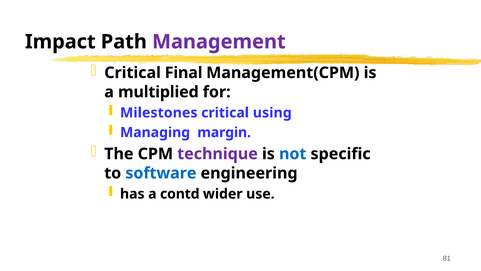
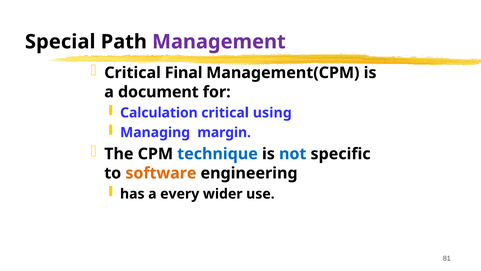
Impact: Impact -> Special
multiplied: multiplied -> document
Milestones: Milestones -> Calculation
technique colour: purple -> blue
software colour: blue -> orange
contd: contd -> every
